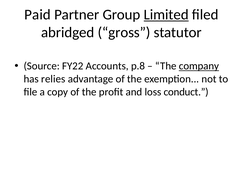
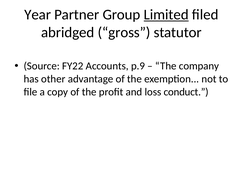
Paid: Paid -> Year
p.8: p.8 -> p.9
company underline: present -> none
relies: relies -> other
